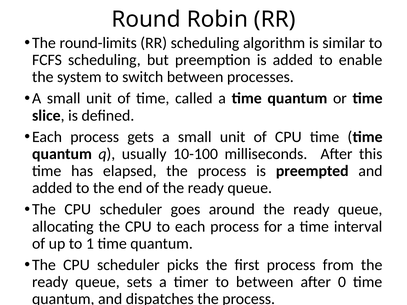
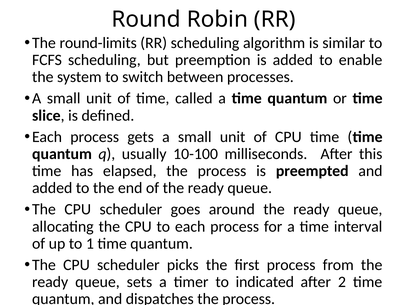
to between: between -> indicated
0: 0 -> 2
